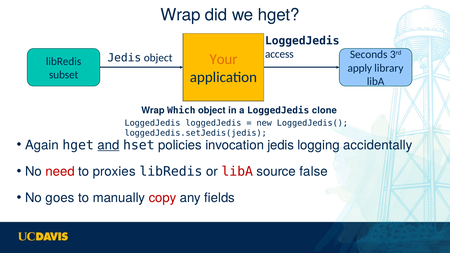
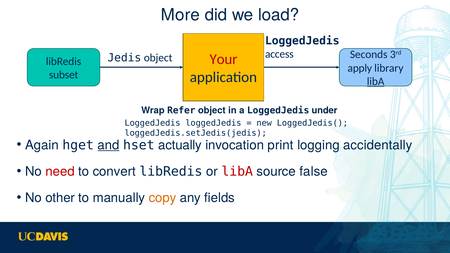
Wrap at (181, 15): Wrap -> More
we hget: hget -> load
Your colour: orange -> red
libA at (376, 82) underline: none -> present
Which: Which -> Refer
clone: clone -> under
policies: policies -> actually
invocation jedis: jedis -> print
proxies: proxies -> convert
goes: goes -> other
copy colour: red -> orange
